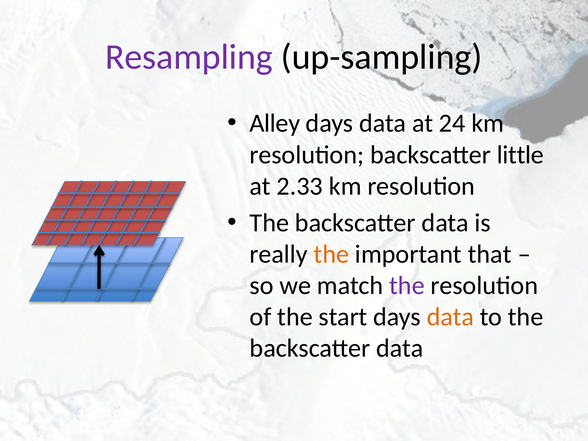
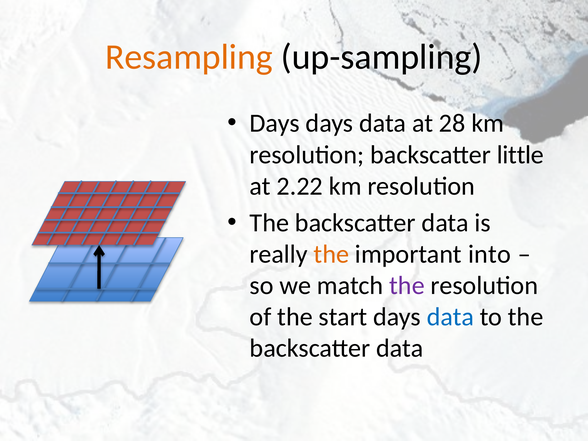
Resampling colour: purple -> orange
Alley at (275, 123): Alley -> Days
24: 24 -> 28
2.33: 2.33 -> 2.22
that: that -> into
data at (450, 317) colour: orange -> blue
